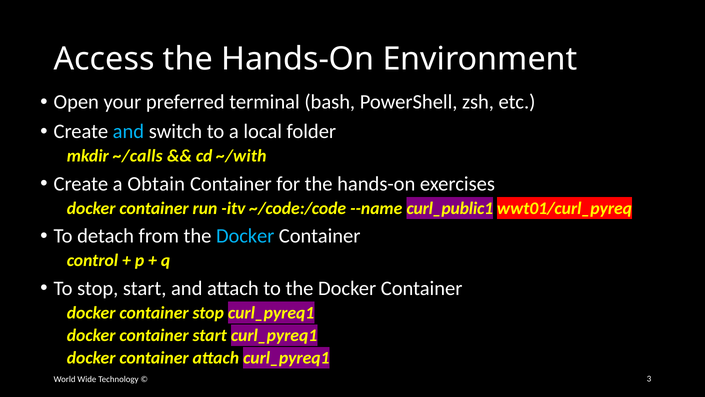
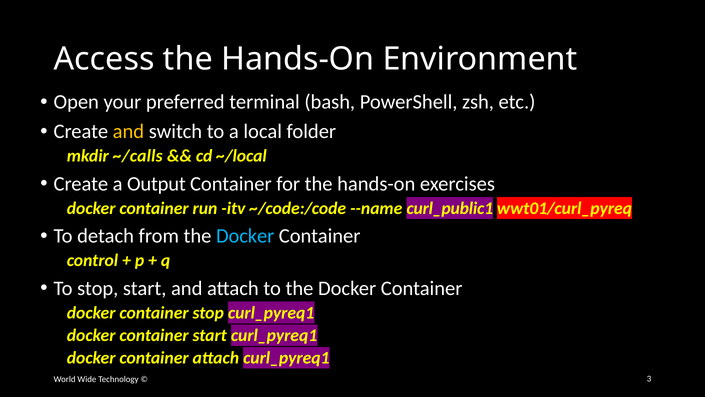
and at (128, 131) colour: light blue -> yellow
~/with: ~/with -> ~/local
Obtain: Obtain -> Output
